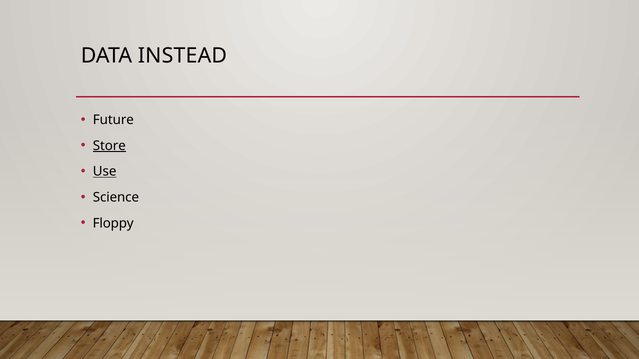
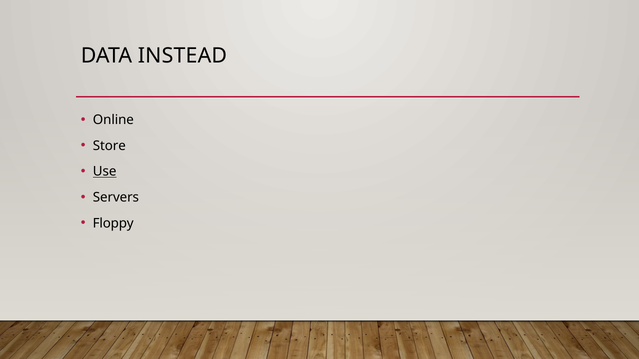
Future: Future -> Online
Store underline: present -> none
Science: Science -> Servers
